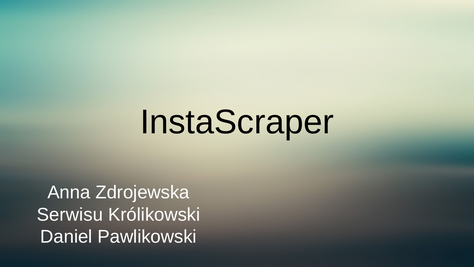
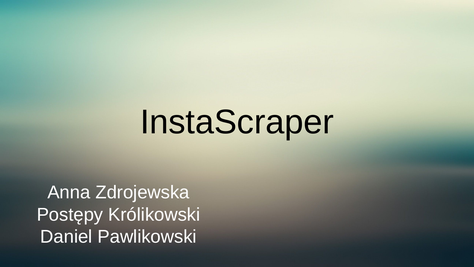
Serwisu: Serwisu -> Postępy
